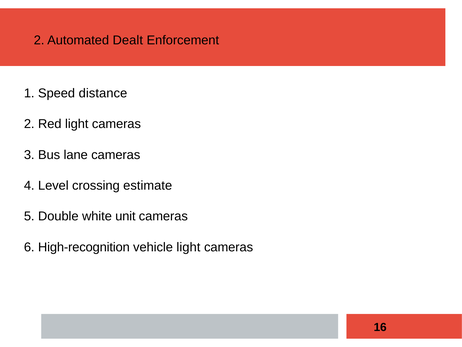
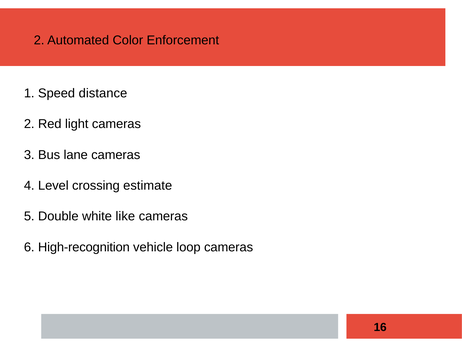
Dealt: Dealt -> Color
unit: unit -> like
vehicle light: light -> loop
